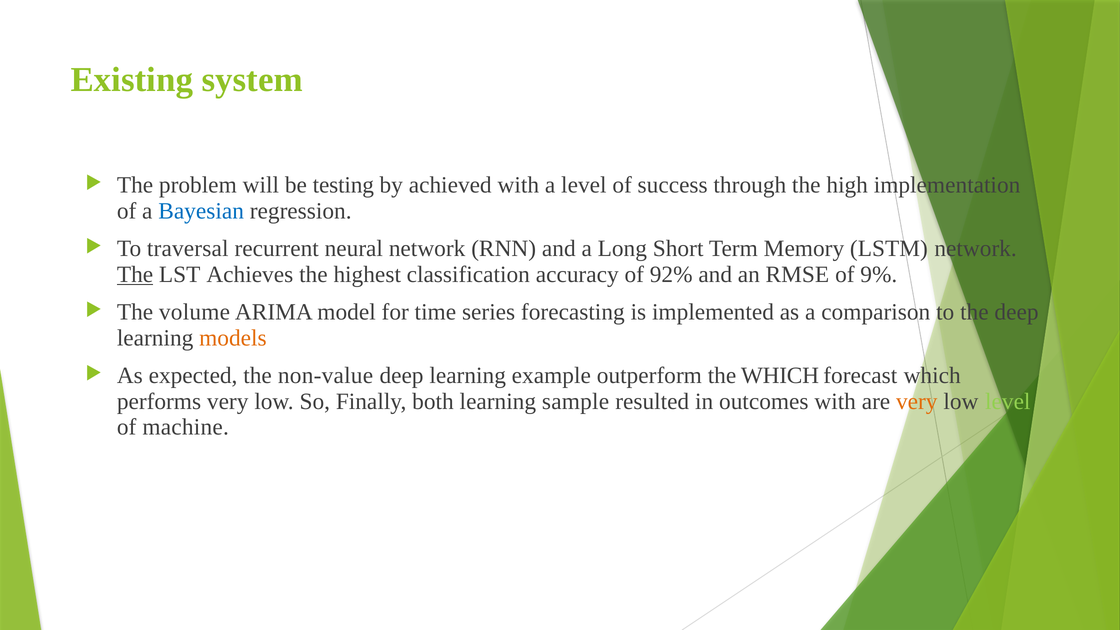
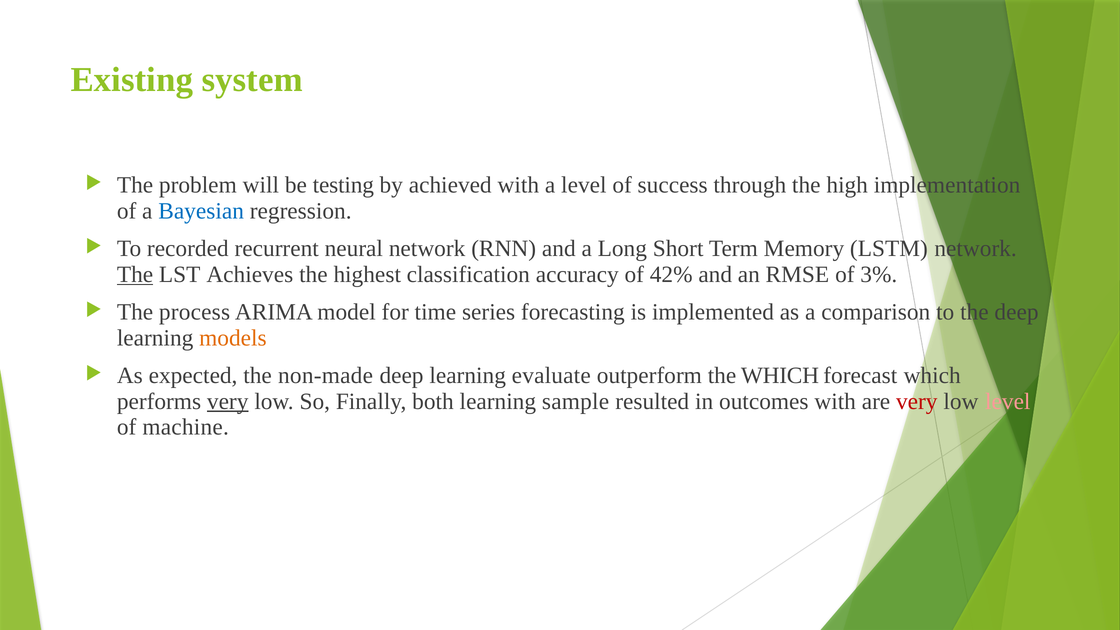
traversal: traversal -> recorded
92%: 92% -> 42%
9%: 9% -> 3%
volume: volume -> process
non-value: non-value -> non-made
example: example -> evaluate
very at (228, 401) underline: none -> present
very at (917, 401) colour: orange -> red
level at (1008, 401) colour: light green -> pink
